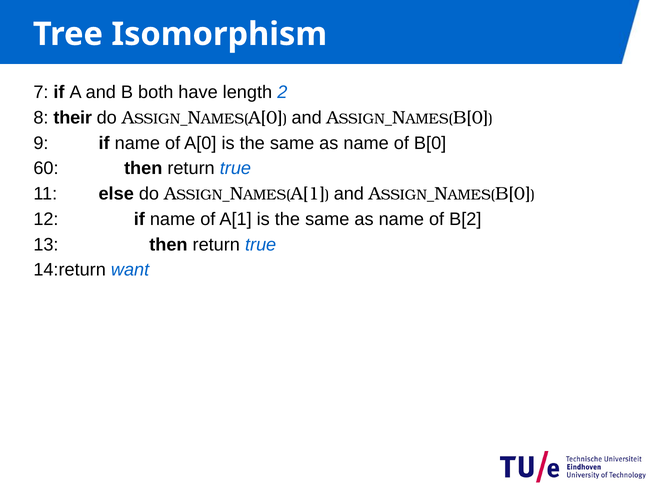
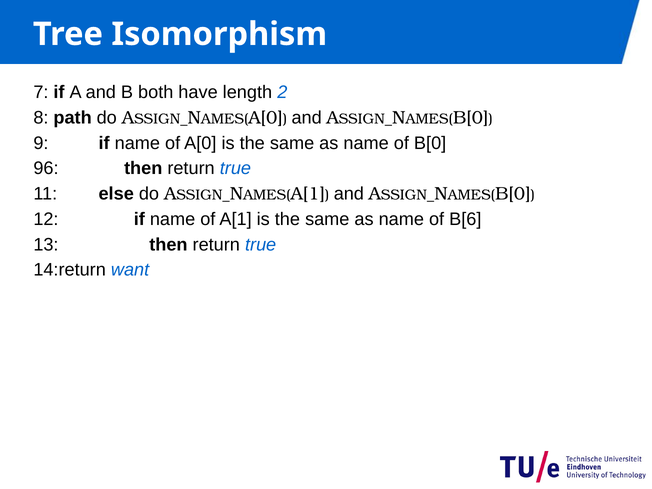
their: their -> path
60: 60 -> 96
B[2: B[2 -> B[6
